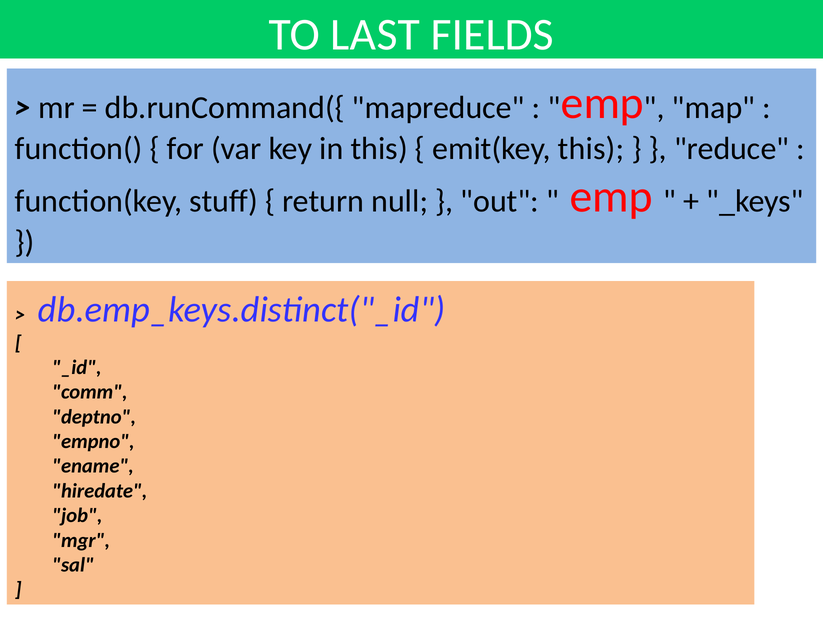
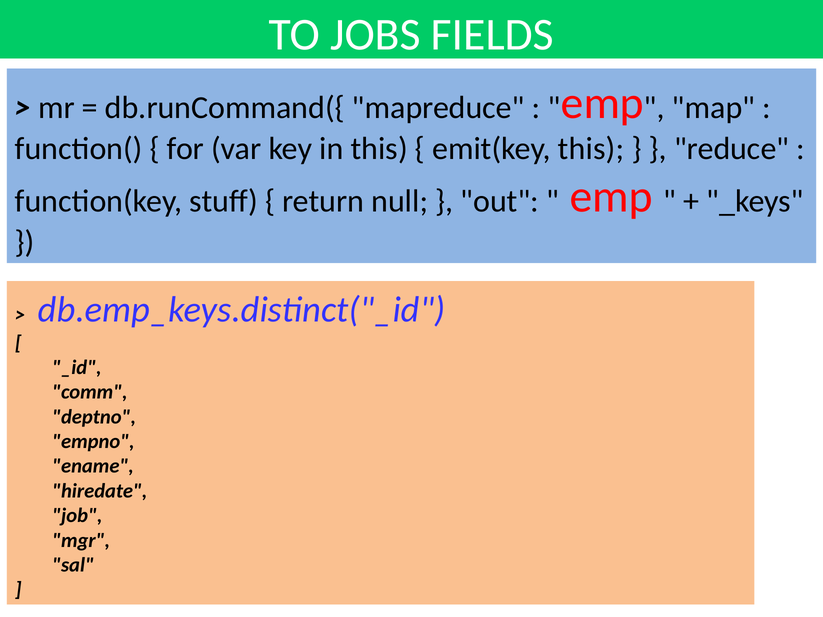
LAST: LAST -> JOBS
